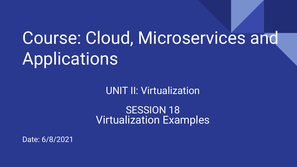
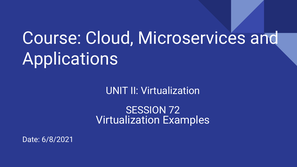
18: 18 -> 72
